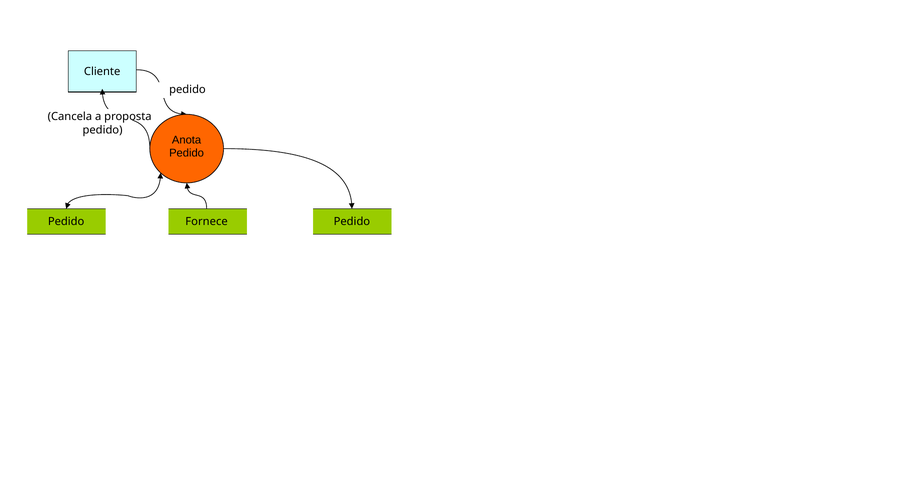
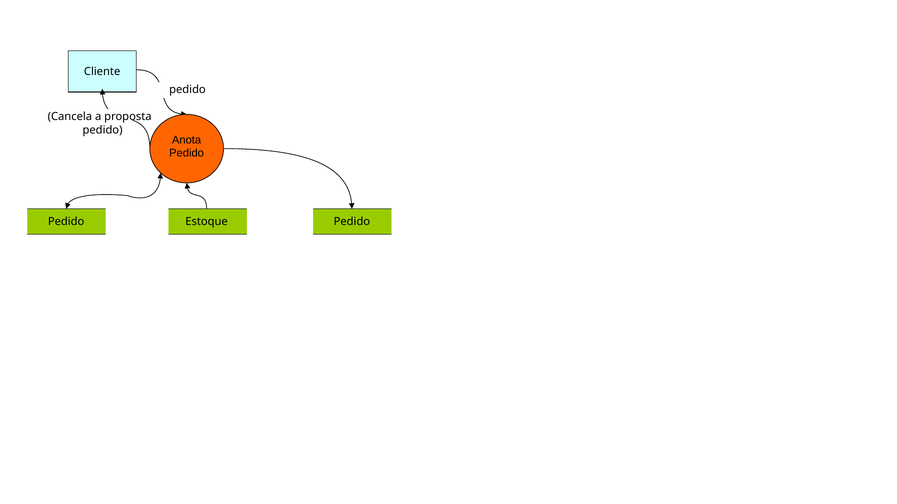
Fornece: Fornece -> Estoque
